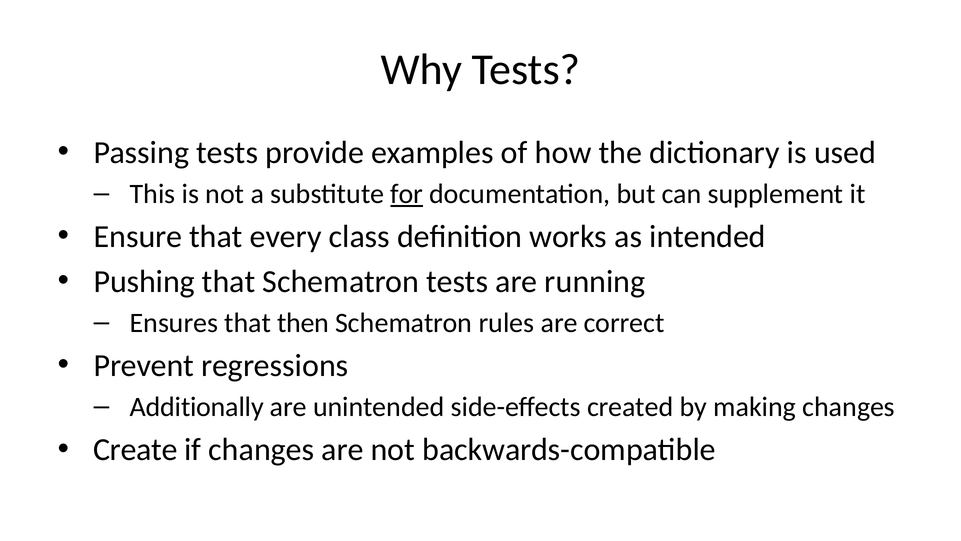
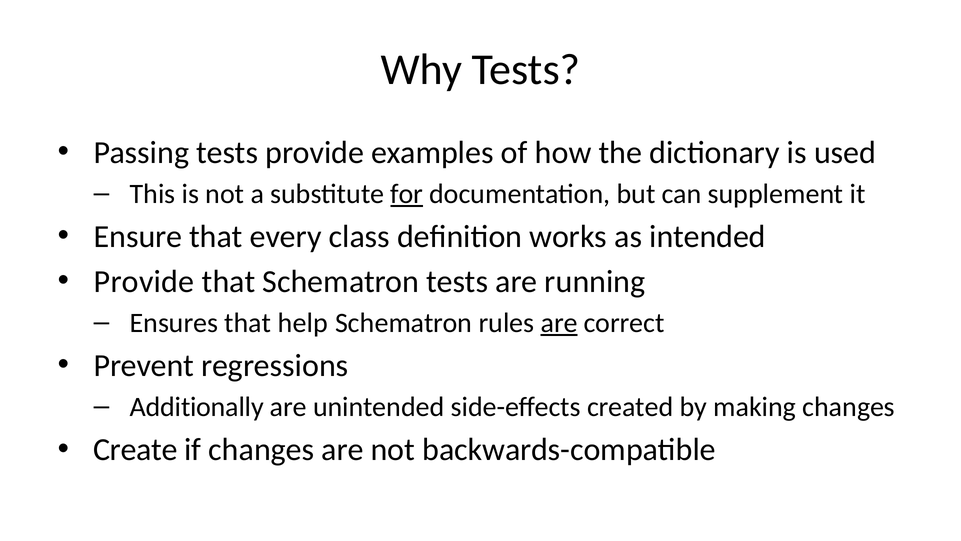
Pushing at (144, 281): Pushing -> Provide
then: then -> help
are at (559, 323) underline: none -> present
